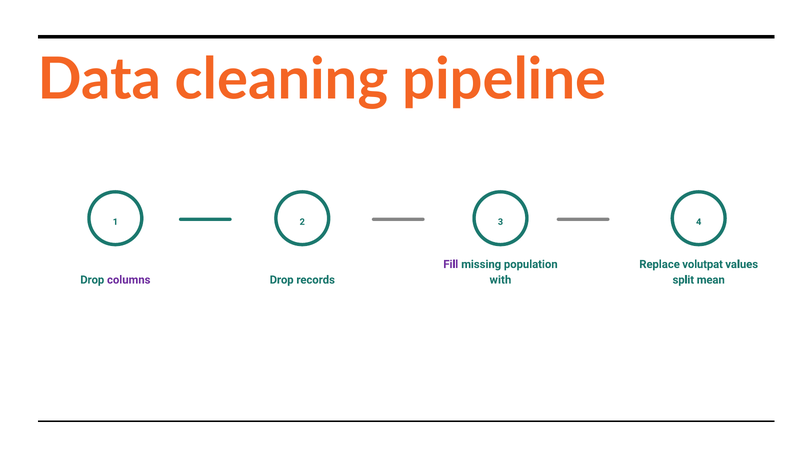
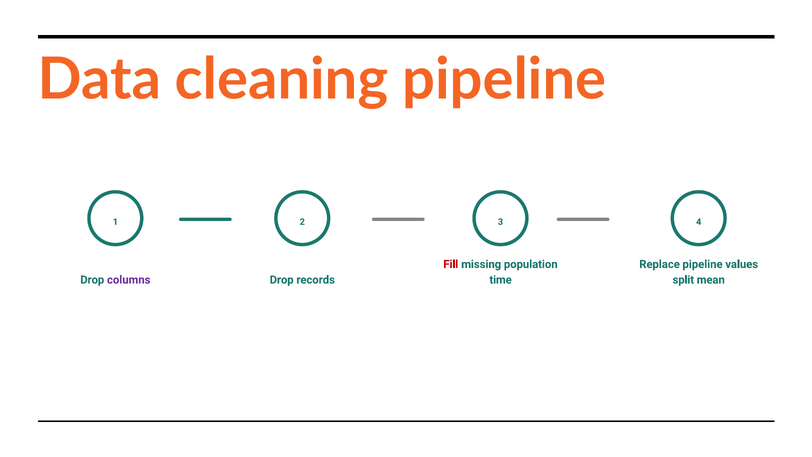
Fill colour: purple -> red
Replace volutpat: volutpat -> pipeline
with: with -> time
